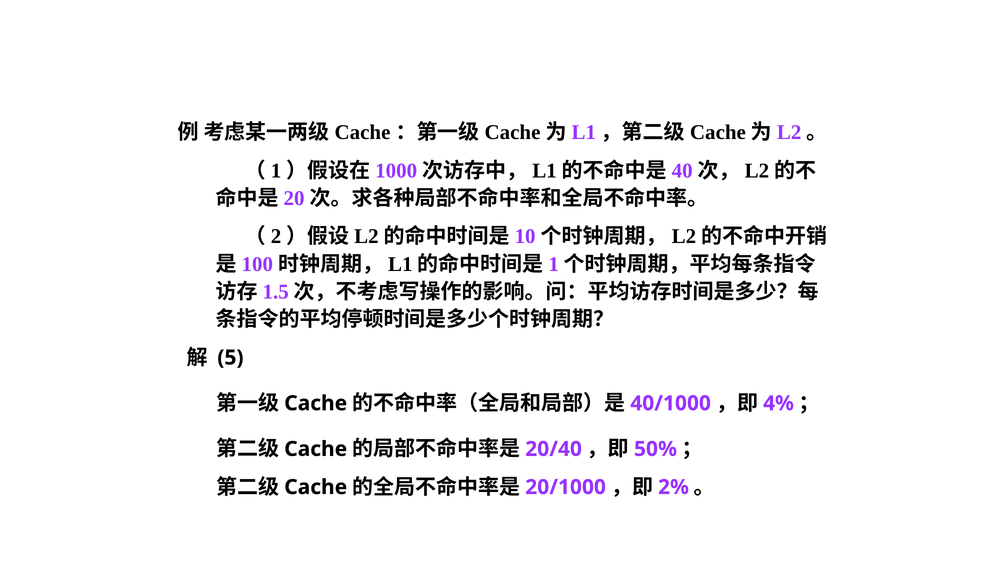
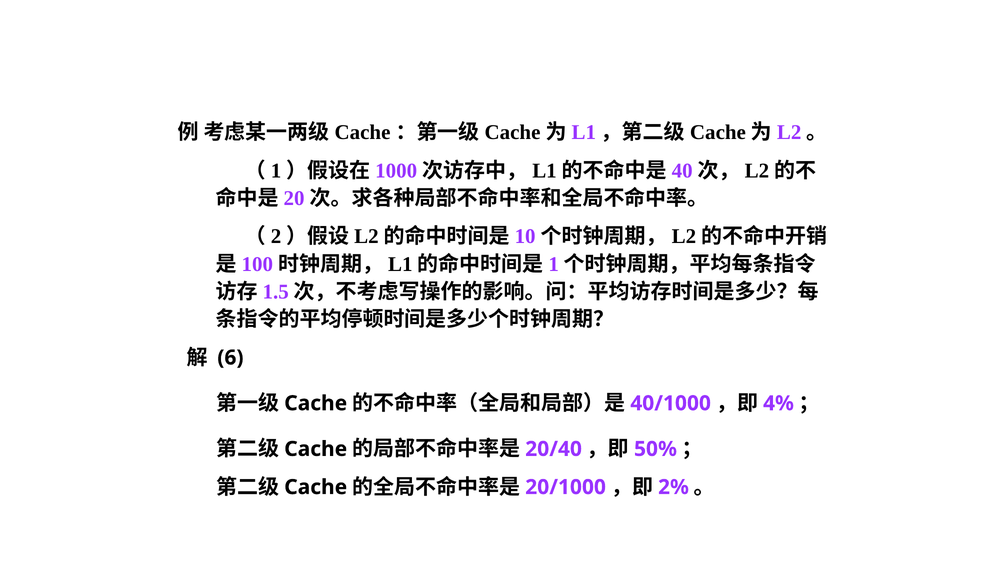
5: 5 -> 6
